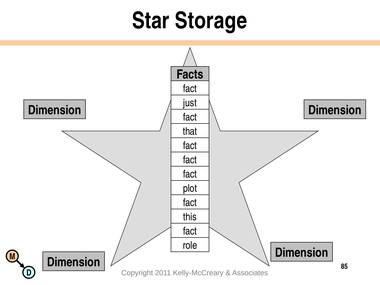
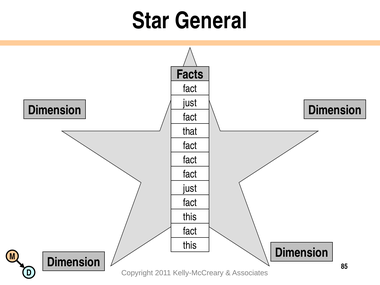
Storage: Storage -> General
plot at (190, 188): plot -> just
role at (190, 245): role -> this
